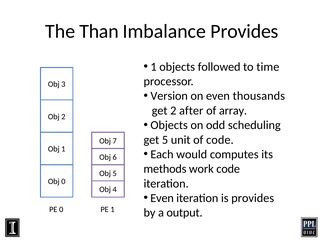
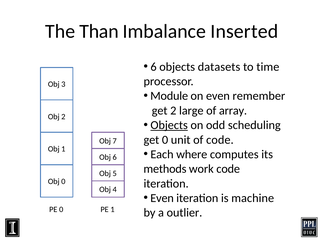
Imbalance Provides: Provides -> Inserted
1 at (154, 67): 1 -> 6
followed: followed -> datasets
Version: Version -> Module
thousands: thousands -> remember
after: after -> large
Objects at (169, 125) underline: none -> present
get 5: 5 -> 0
would: would -> where
is provides: provides -> machine
output: output -> outlier
